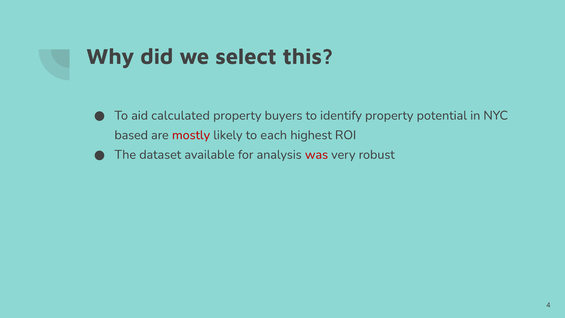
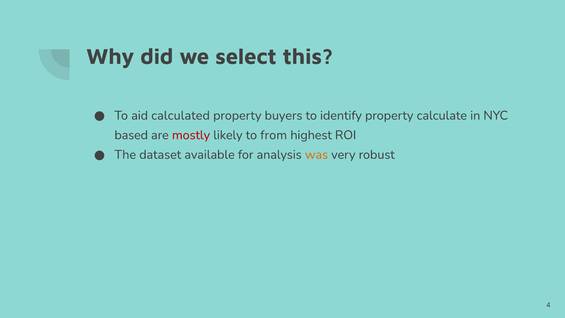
potential: potential -> calculate
each: each -> from
was colour: red -> orange
